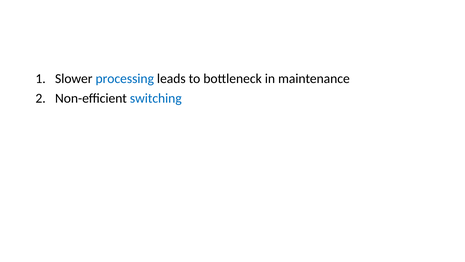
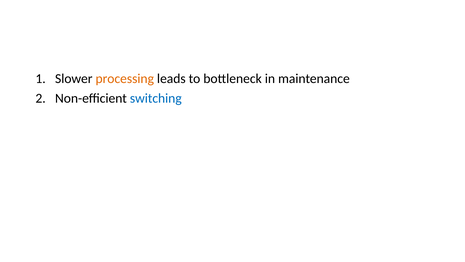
processing colour: blue -> orange
